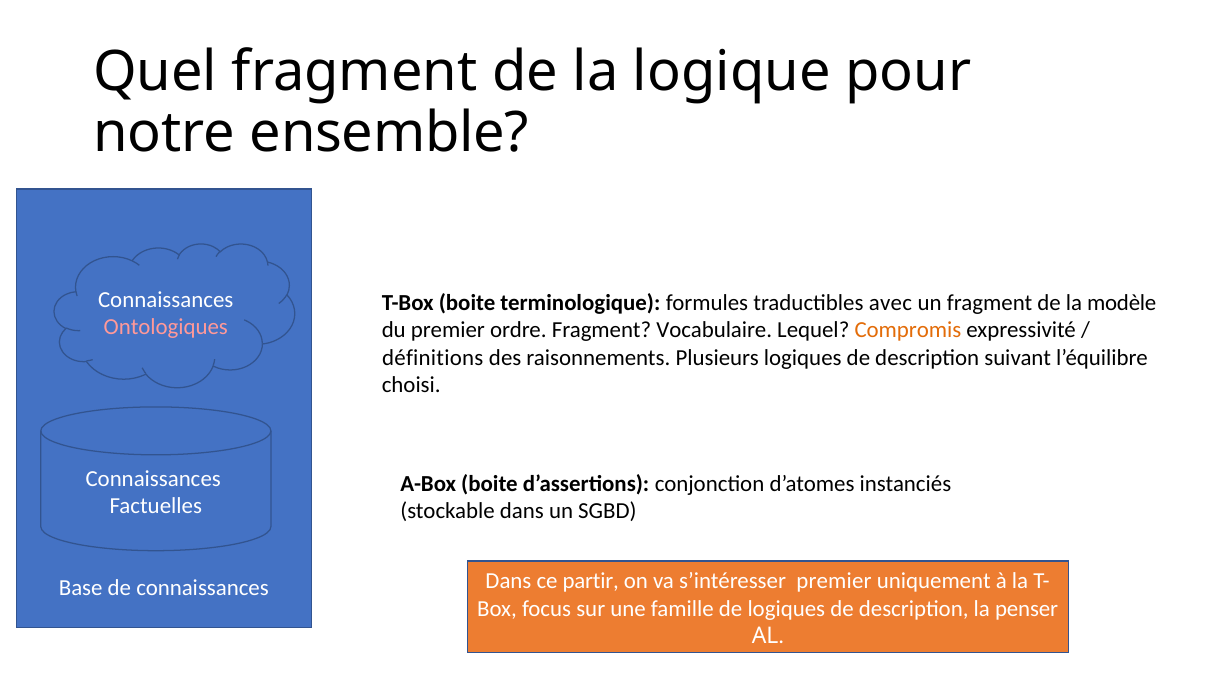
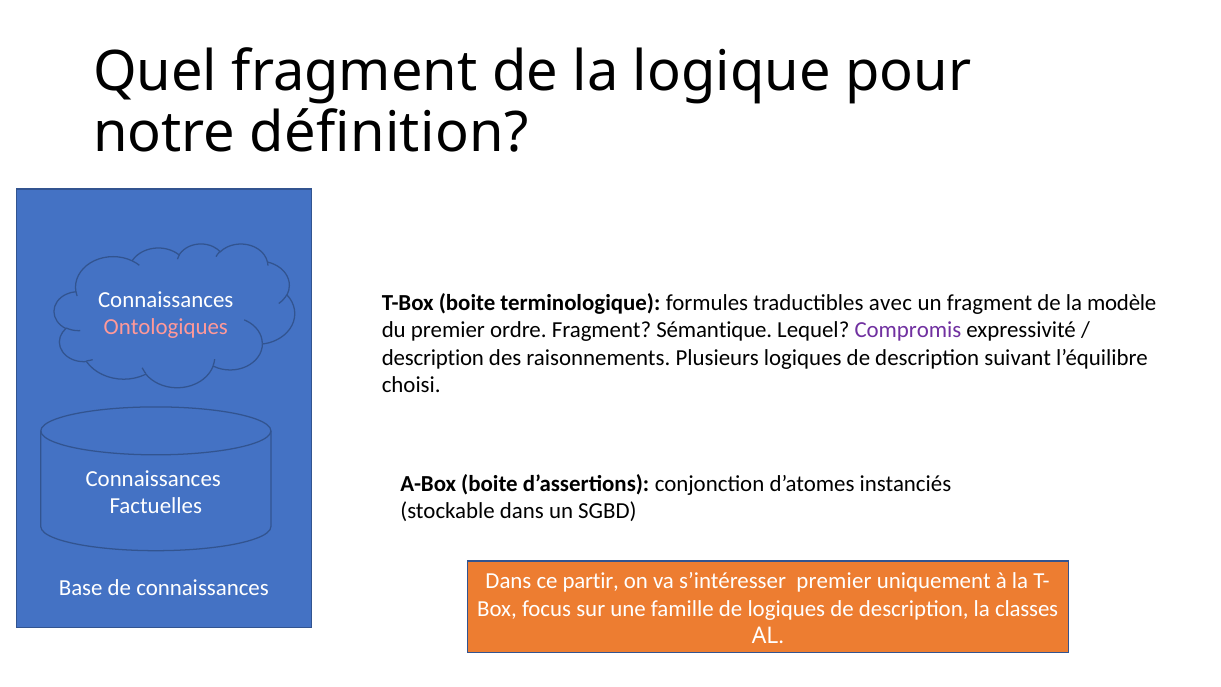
ensemble: ensemble -> définition
Vocabulaire: Vocabulaire -> Sémantique
Compromis colour: orange -> purple
définitions at (433, 358): définitions -> description
penser: penser -> classes
